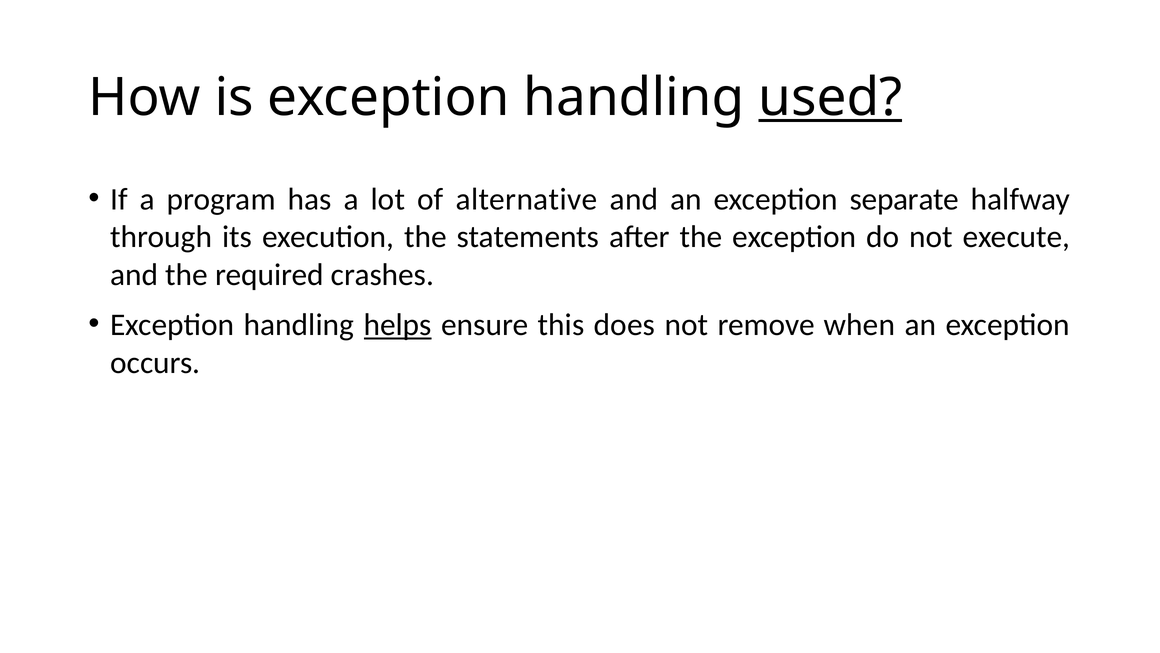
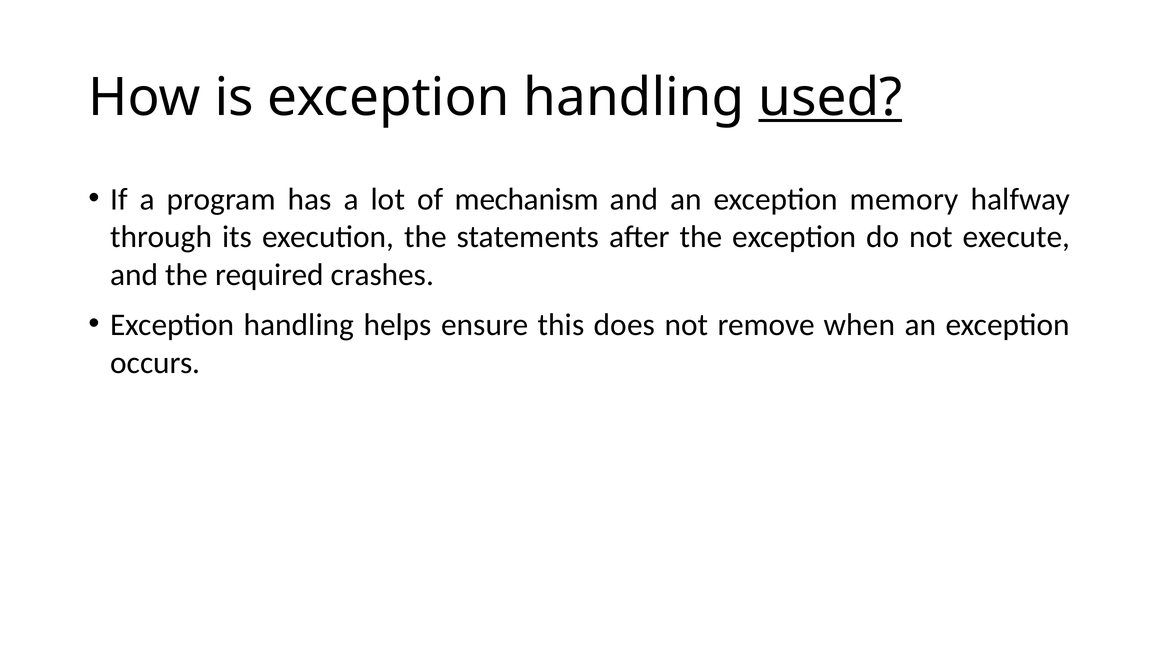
alternative: alternative -> mechanism
separate: separate -> memory
helps underline: present -> none
